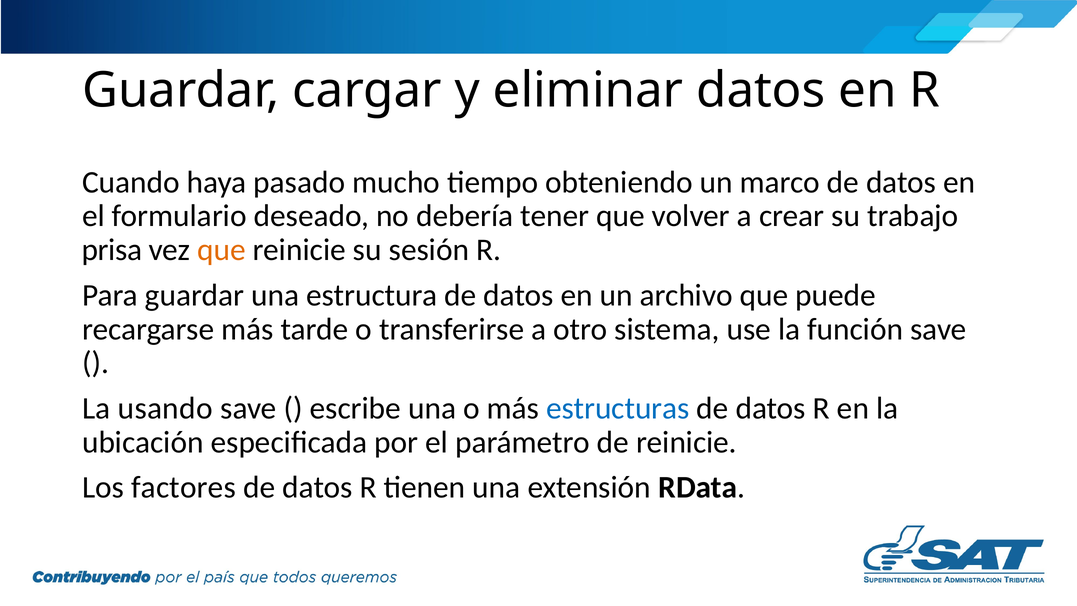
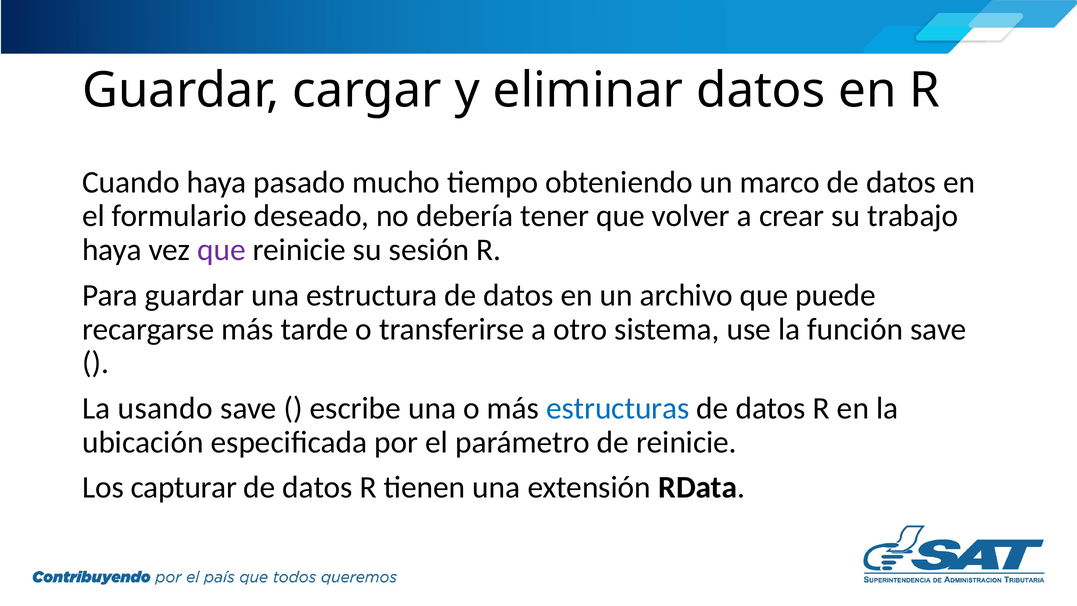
prisa at (112, 250): prisa -> haya
que at (222, 250) colour: orange -> purple
factores: factores -> capturar
